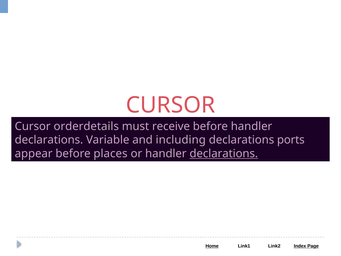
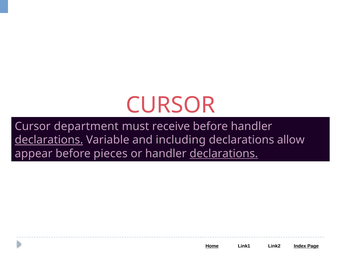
orderdetails: orderdetails -> department
declarations at (49, 140) underline: none -> present
ports: ports -> allow
places: places -> pieces
